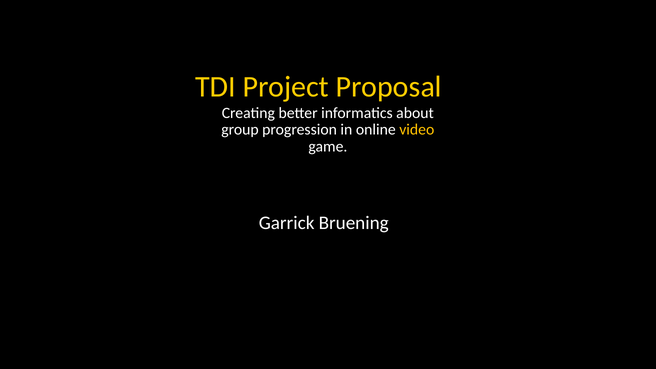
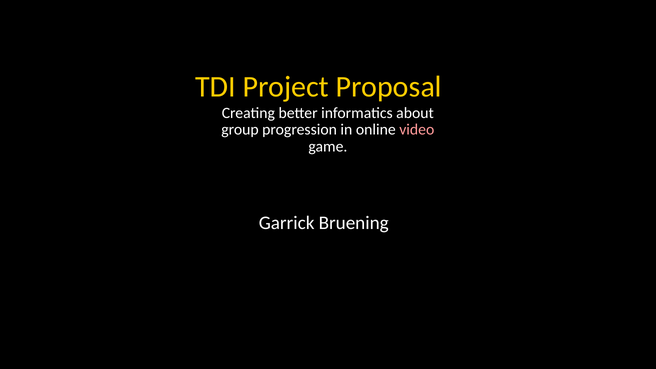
video colour: yellow -> pink
